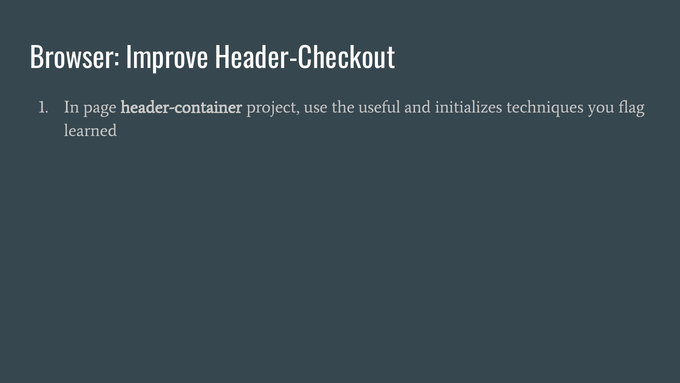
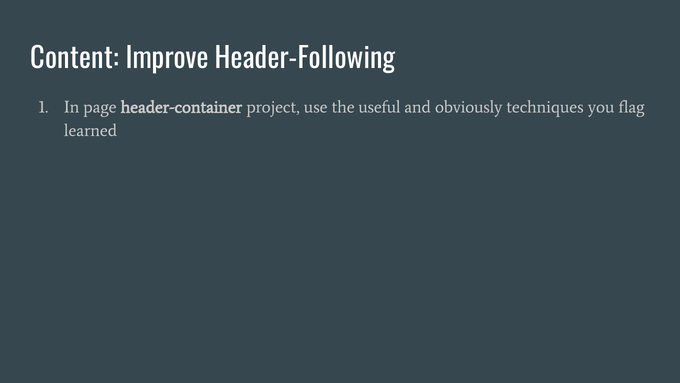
Browser: Browser -> Content
Header-Checkout: Header-Checkout -> Header-Following
initializes: initializes -> obviously
